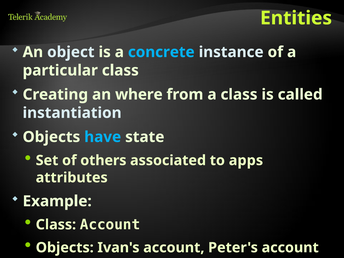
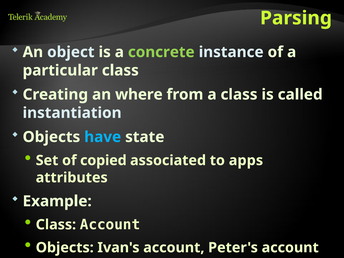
Entities: Entities -> Parsing
concrete colour: light blue -> light green
others: others -> copied
